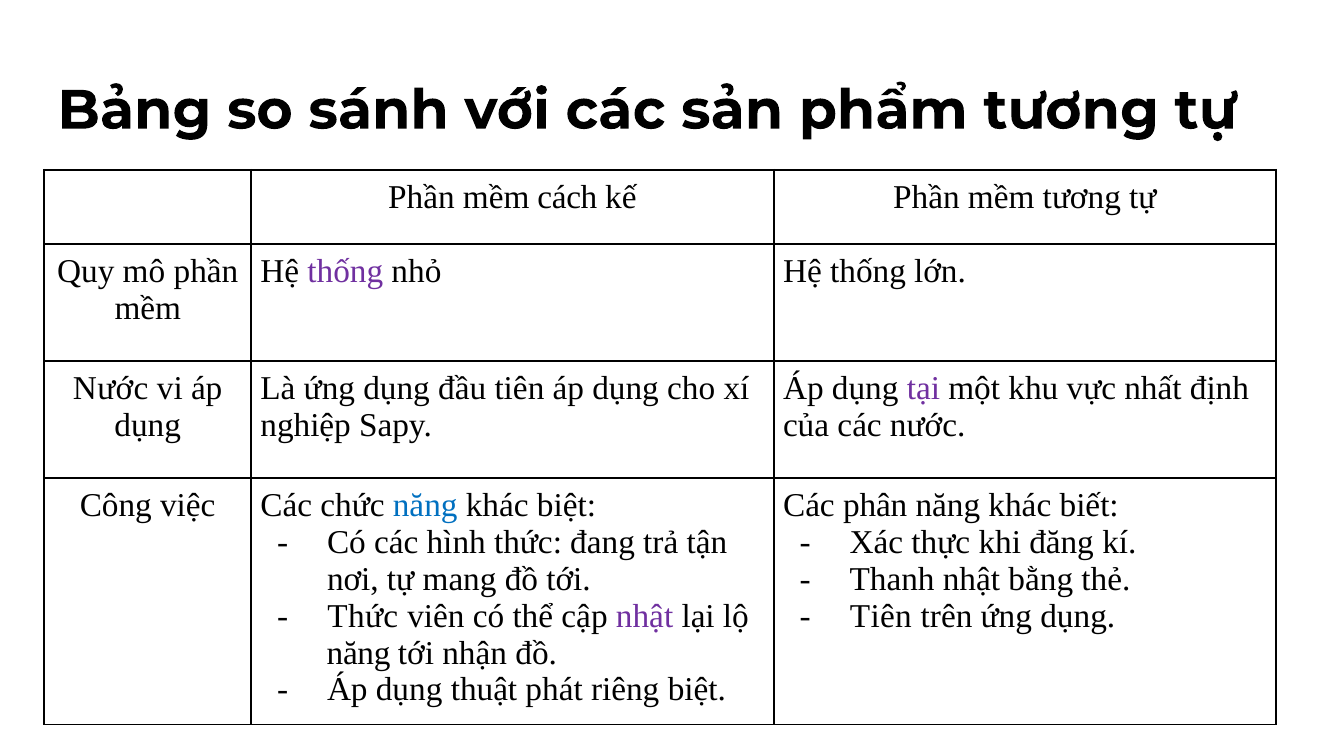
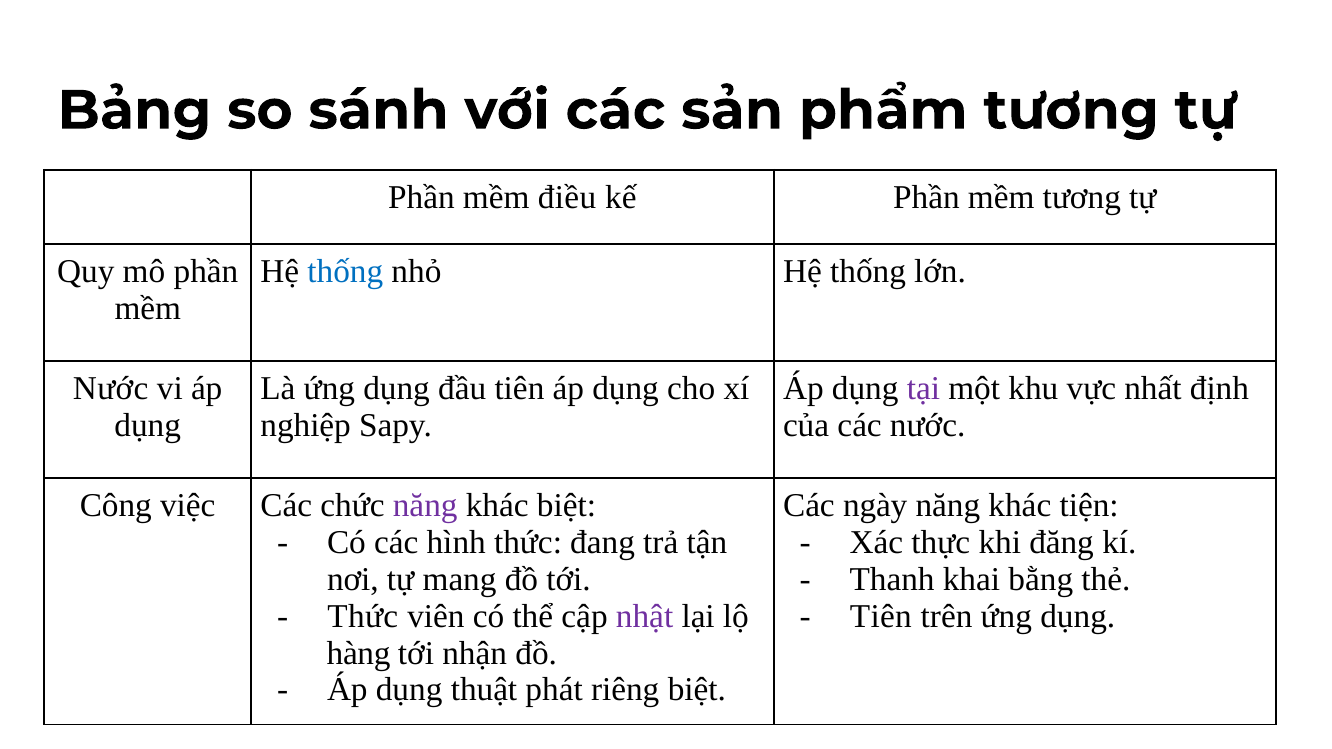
cách: cách -> điều
thống at (345, 272) colour: purple -> blue
năng at (425, 506) colour: blue -> purple
phân: phân -> ngày
biết: biết -> tiện
Thanh nhật: nhật -> khai
năng at (359, 653): năng -> hàng
